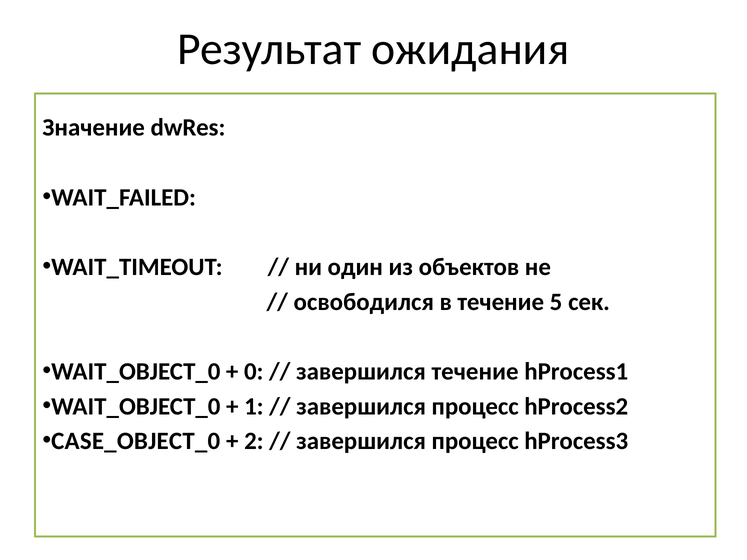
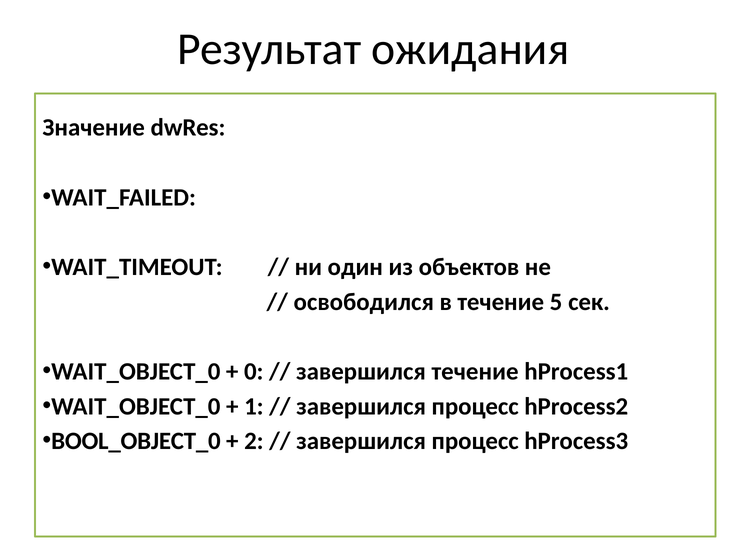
CASE_OBJECT_0: CASE_OBJECT_0 -> BOOL_OBJECT_0
